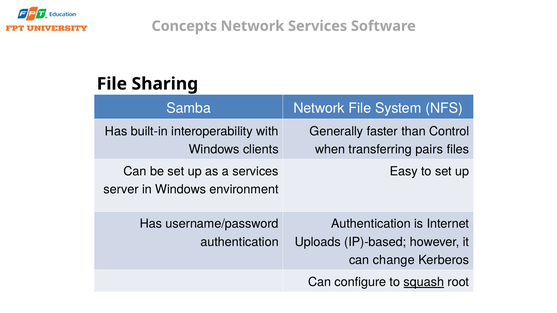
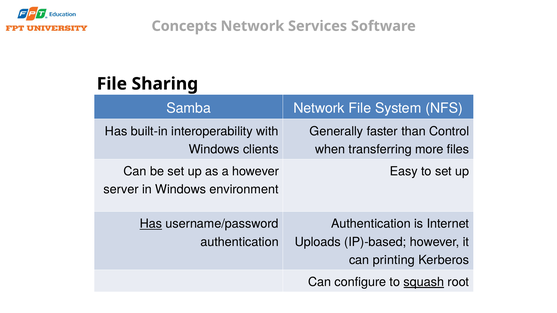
pairs: pairs -> more
a services: services -> however
Has at (151, 224) underline: none -> present
change: change -> printing
